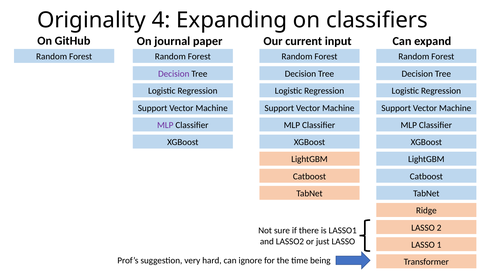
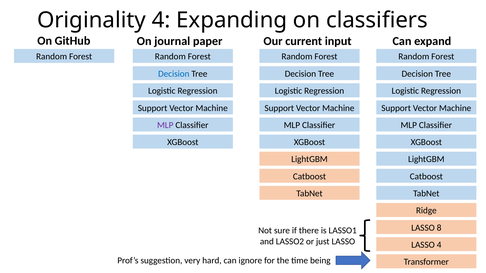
Decision at (174, 74) colour: purple -> blue
2: 2 -> 8
LASSO 1: 1 -> 4
